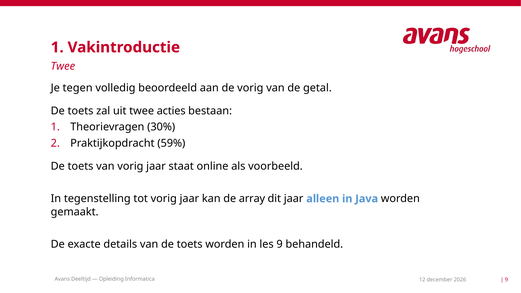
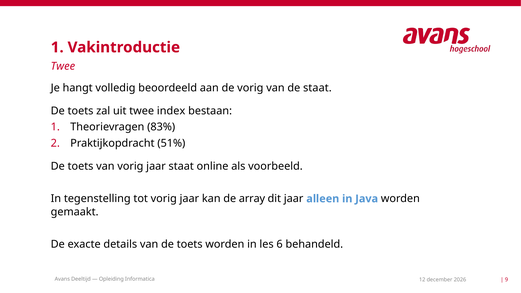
tegen: tegen -> hangt
de getal: getal -> staat
acties: acties -> index
30%: 30% -> 83%
59%: 59% -> 51%
les 9: 9 -> 6
